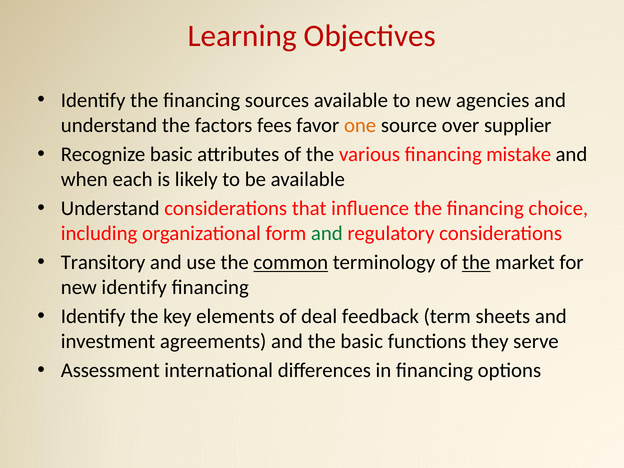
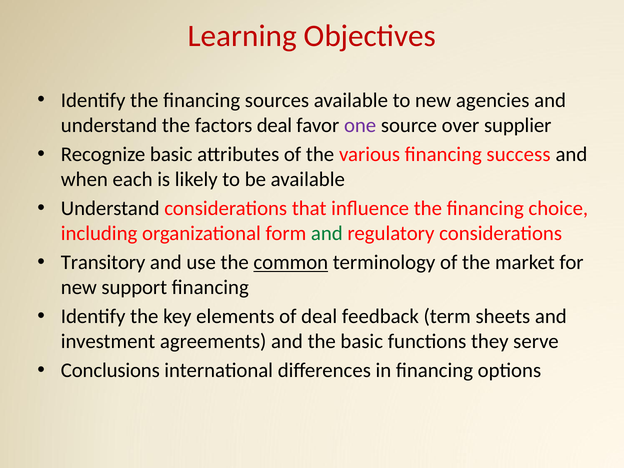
factors fees: fees -> deal
one colour: orange -> purple
mistake: mistake -> success
the at (476, 262) underline: present -> none
new identify: identify -> support
Assessment: Assessment -> Conclusions
